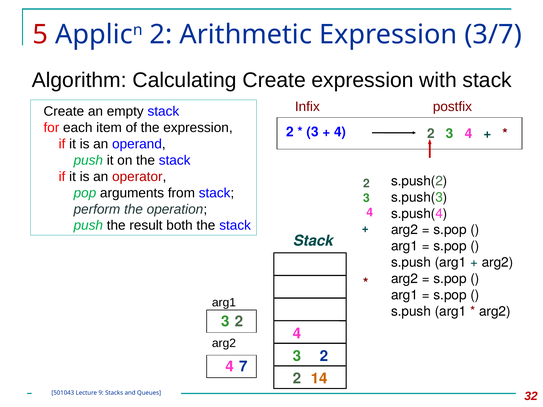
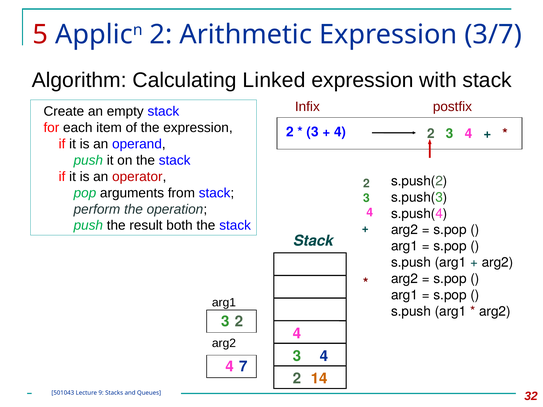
Calculating Create: Create -> Linked
2 at (324, 356): 2 -> 4
